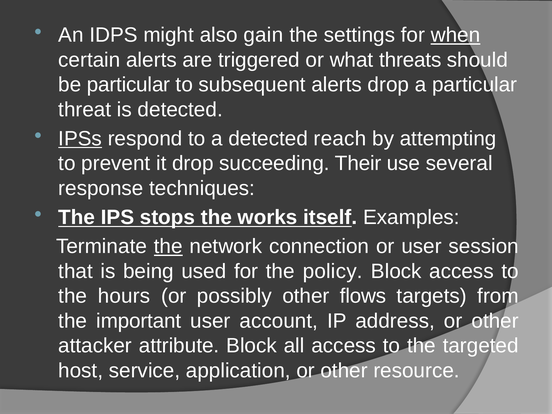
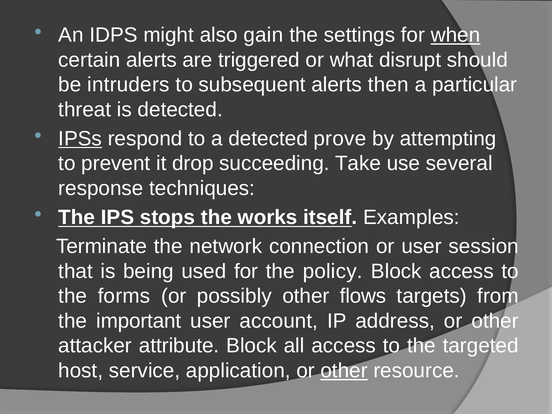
threats: threats -> disrupt
be particular: particular -> intruders
alerts drop: drop -> then
reach: reach -> prove
Their: Their -> Take
the at (168, 246) underline: present -> none
hours: hours -> forms
other at (344, 371) underline: none -> present
